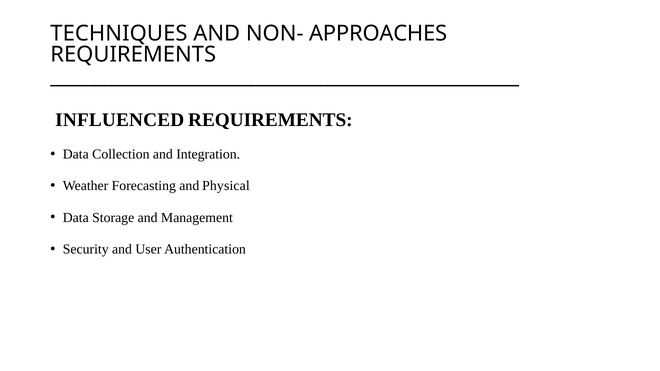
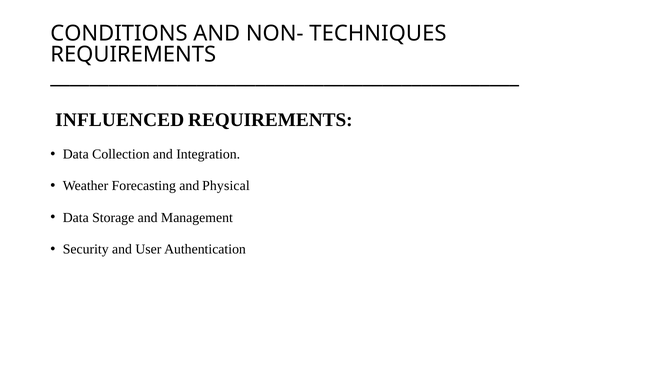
TECHNIQUES: TECHNIQUES -> CONDITIONS
APPROACHES: APPROACHES -> TECHNIQUES
